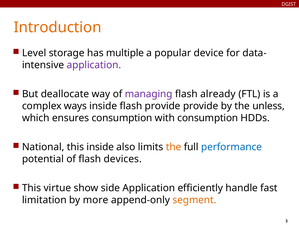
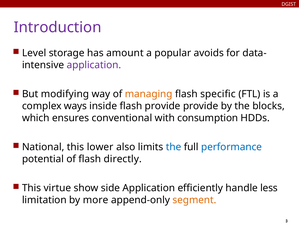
Introduction colour: orange -> purple
multiple: multiple -> amount
device: device -> avoids
deallocate: deallocate -> modifying
managing colour: purple -> orange
already: already -> specific
unless: unless -> blocks
ensures consumption: consumption -> conventional
this inside: inside -> lower
the at (174, 146) colour: orange -> blue
devices: devices -> directly
fast: fast -> less
